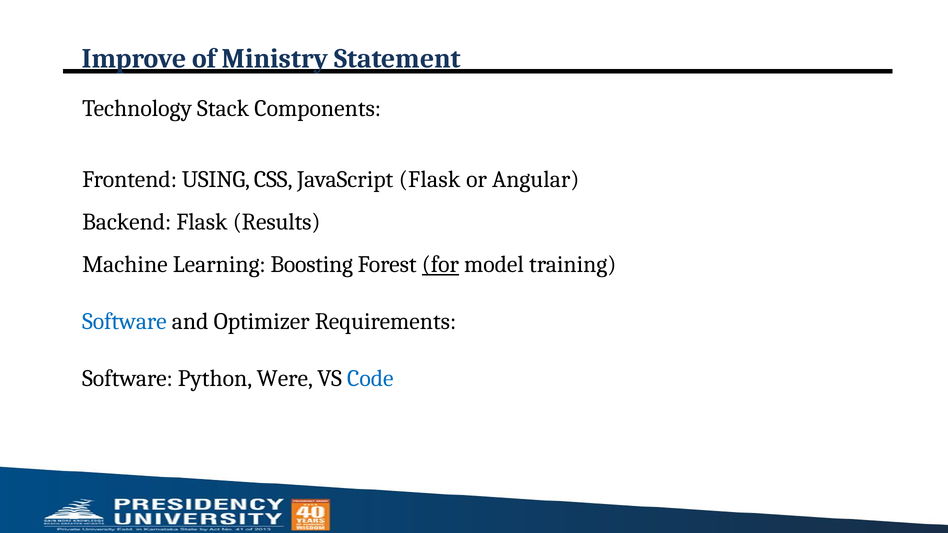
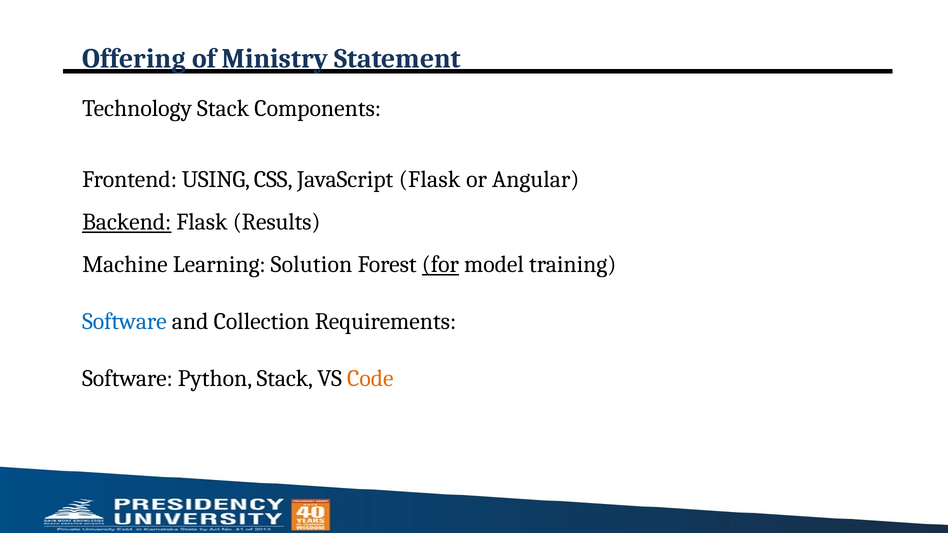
Improve: Improve -> Offering
Backend underline: none -> present
Boosting: Boosting -> Solution
Optimizer: Optimizer -> Collection
Python Were: Were -> Stack
Code colour: blue -> orange
